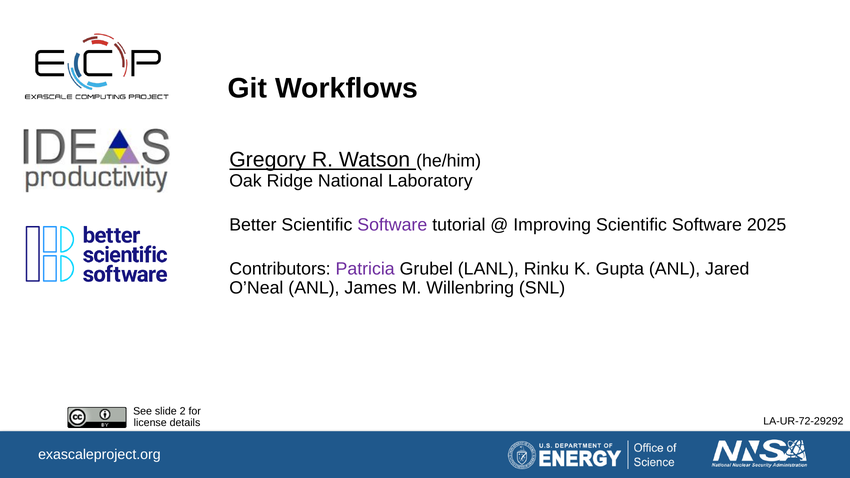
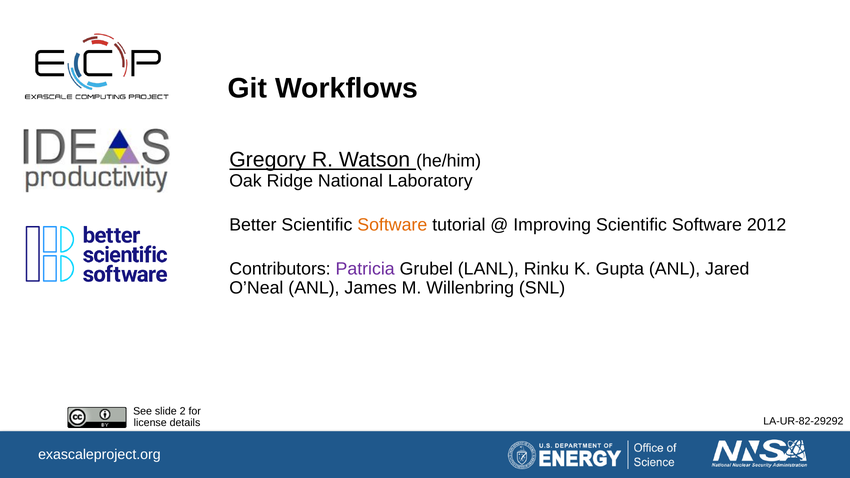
Software at (392, 225) colour: purple -> orange
2025: 2025 -> 2012
LA-UR-72-29292: LA-UR-72-29292 -> LA-UR-82-29292
